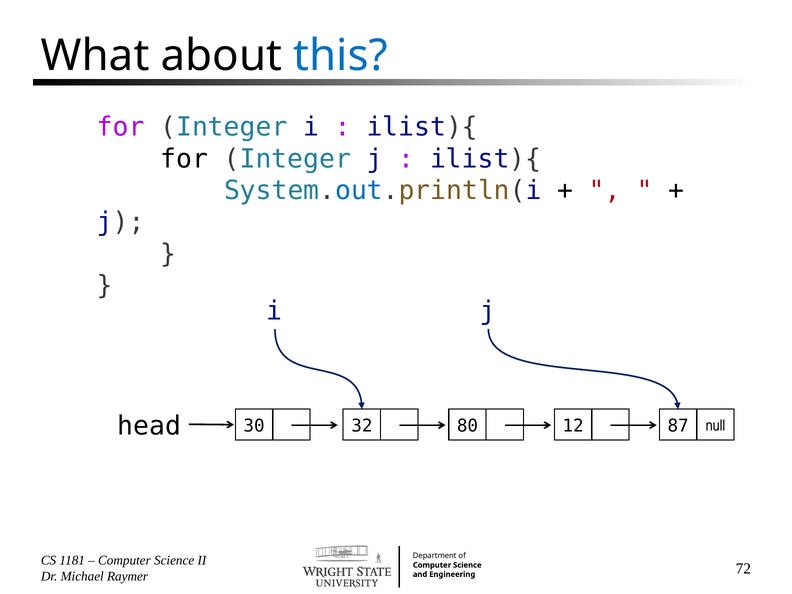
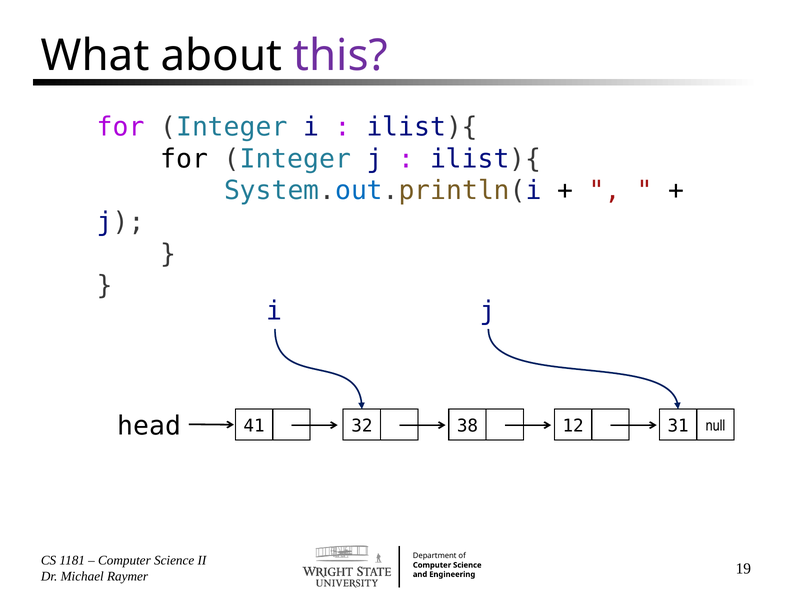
this colour: blue -> purple
30: 30 -> 41
80: 80 -> 38
87: 87 -> 31
72: 72 -> 19
